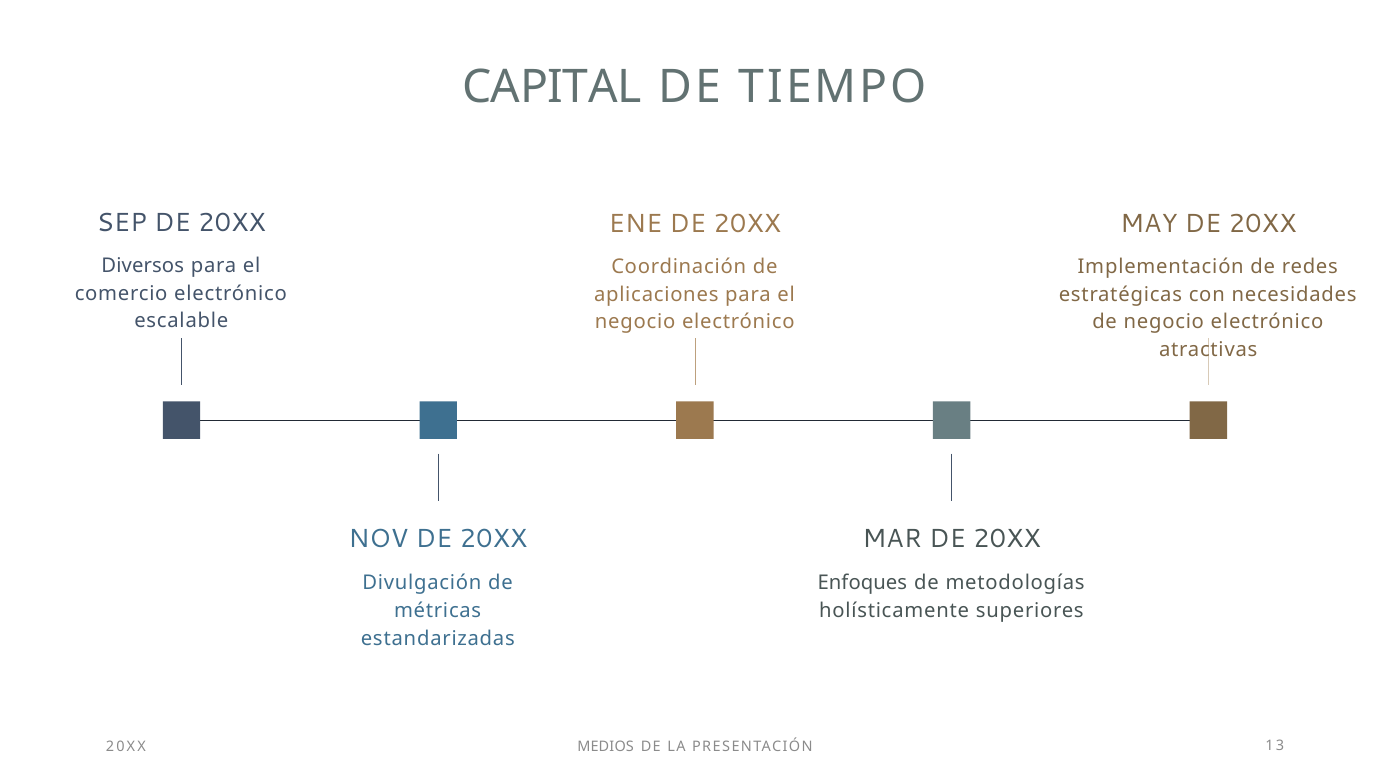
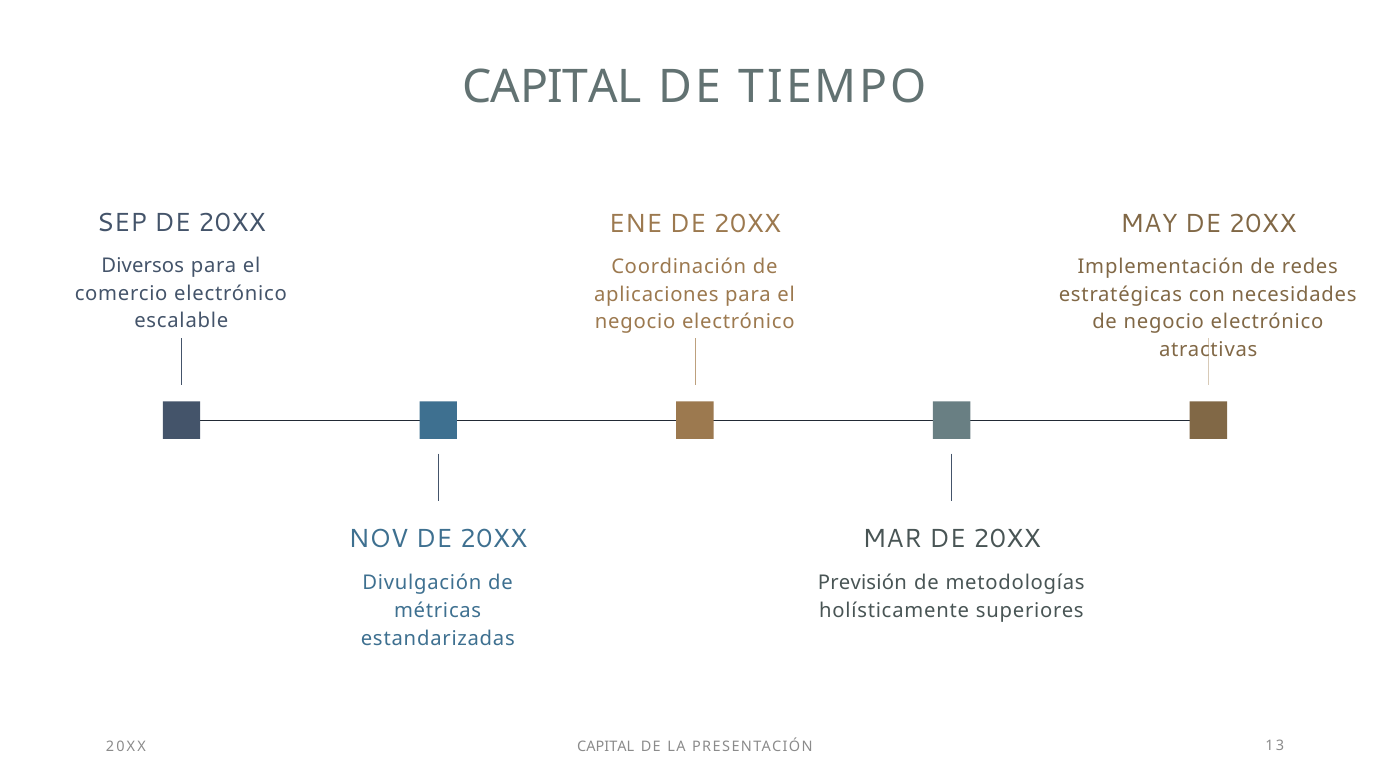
Enfoques: Enfoques -> Previsión
20XX MEDIOS: MEDIOS -> CAPITAL
